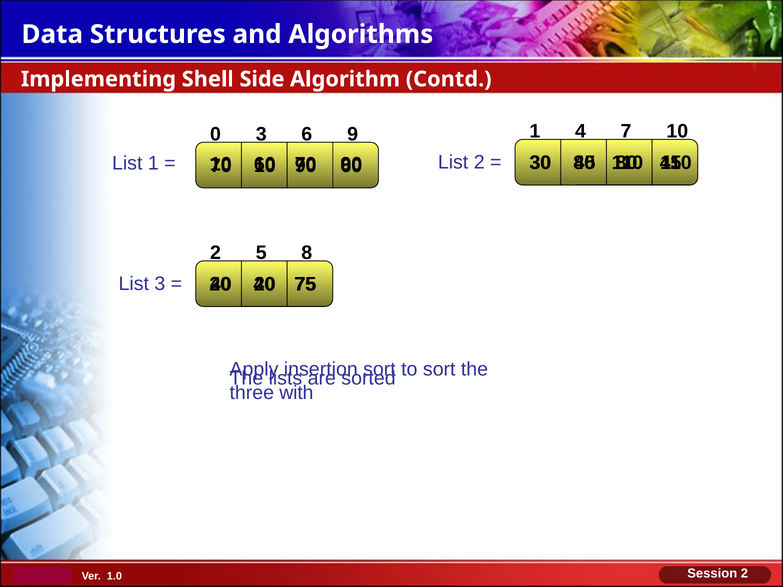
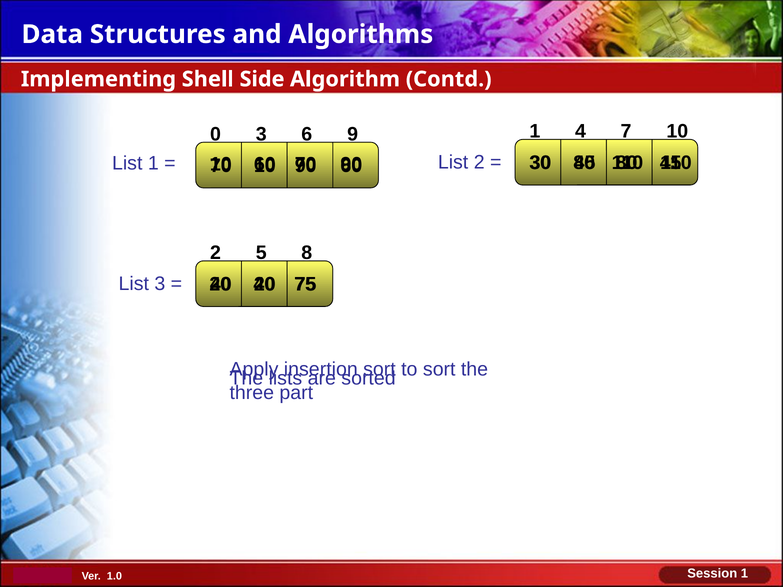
with: with -> part
2 at (744, 574): 2 -> 1
